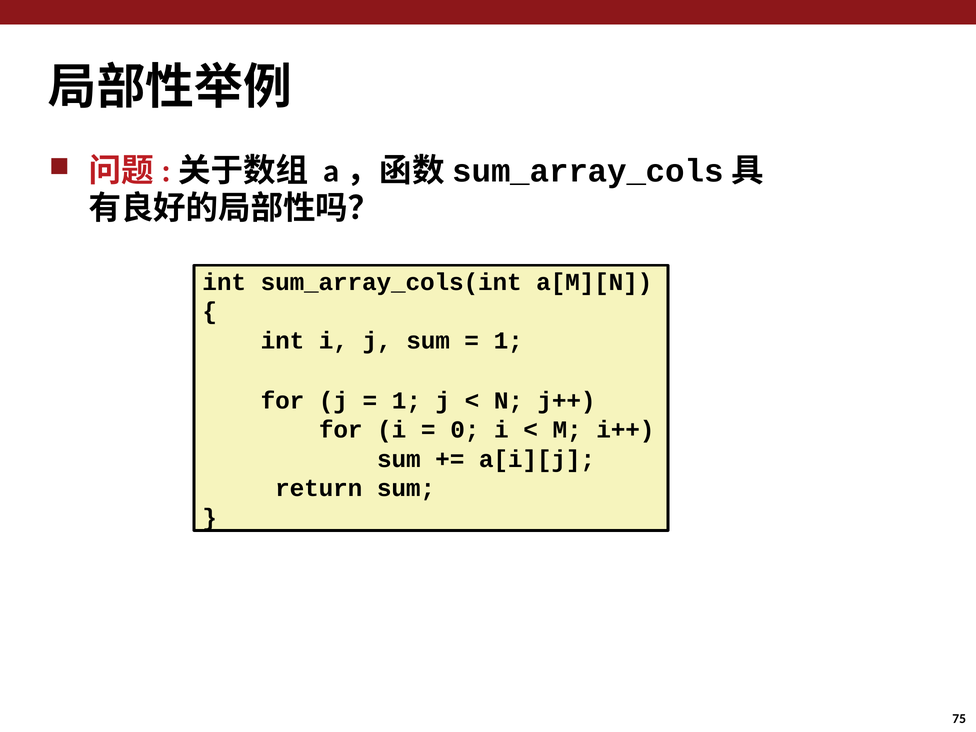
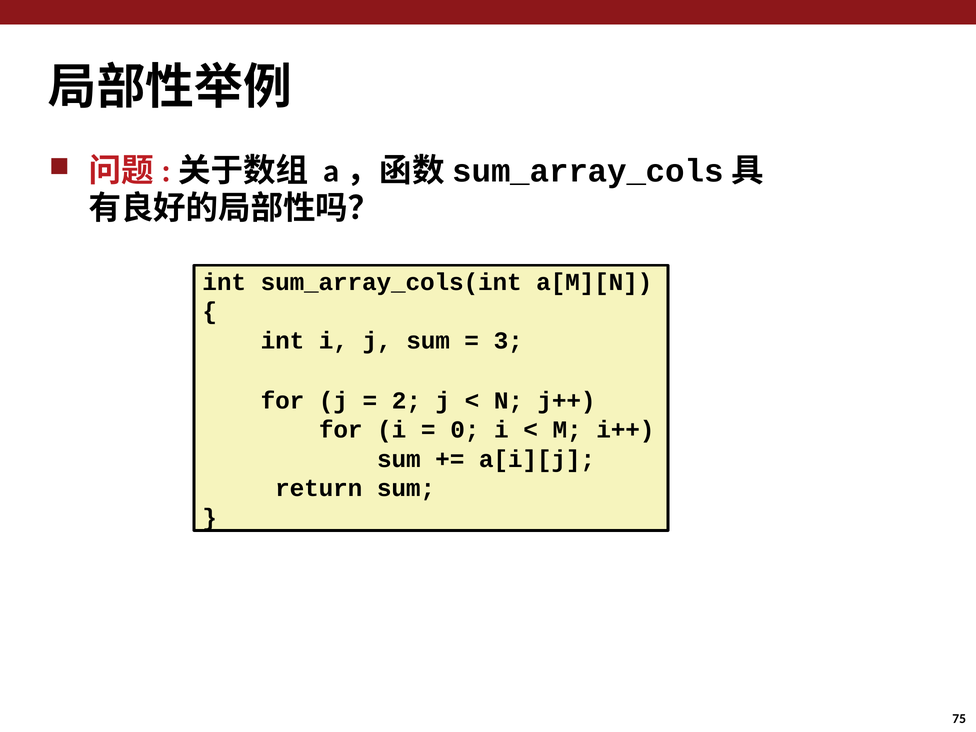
1 at (508, 341): 1 -> 3
1 at (406, 401): 1 -> 2
